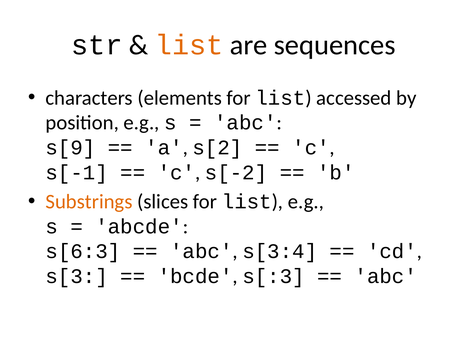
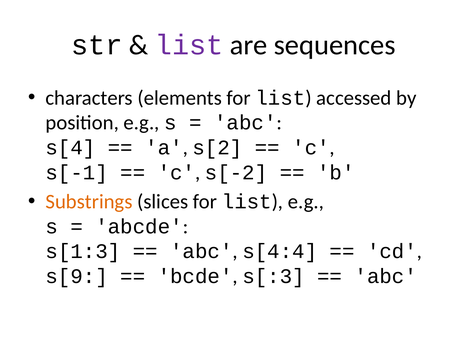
list at (189, 45) colour: orange -> purple
s[9: s[9 -> s[4
s[6:3: s[6:3 -> s[1:3
s[3:4: s[3:4 -> s[4:4
s[3: s[3 -> s[9
